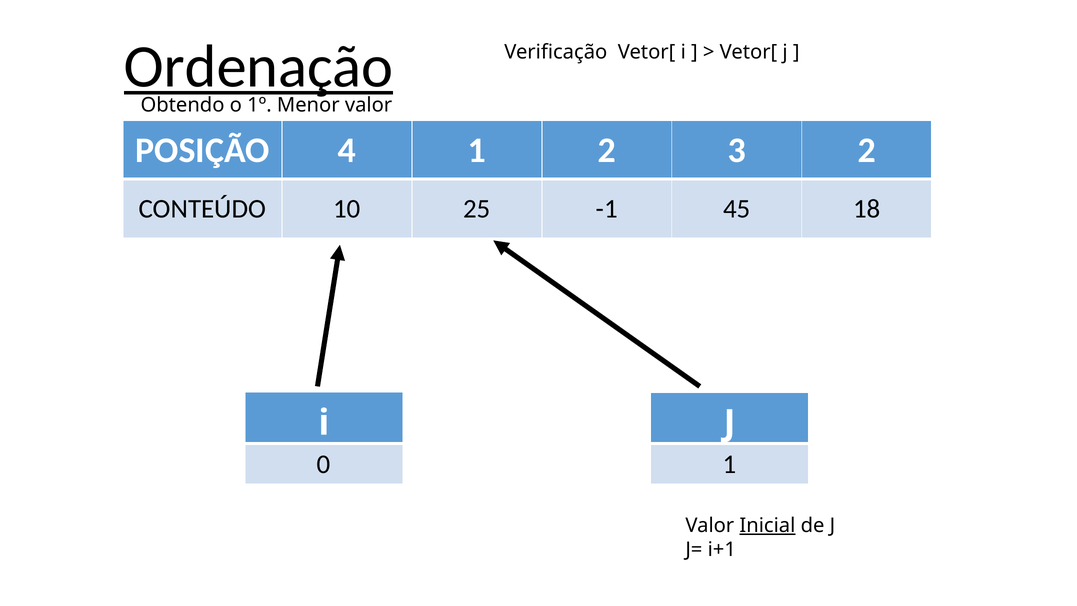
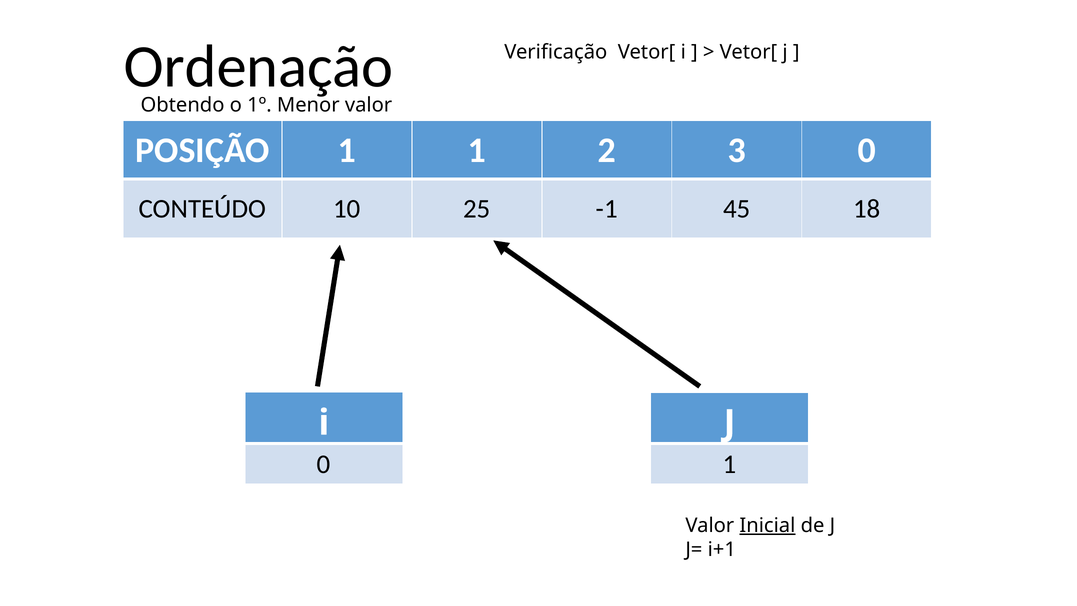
Ordenação underline: present -> none
POSIÇÃO 4: 4 -> 1
3 2: 2 -> 0
